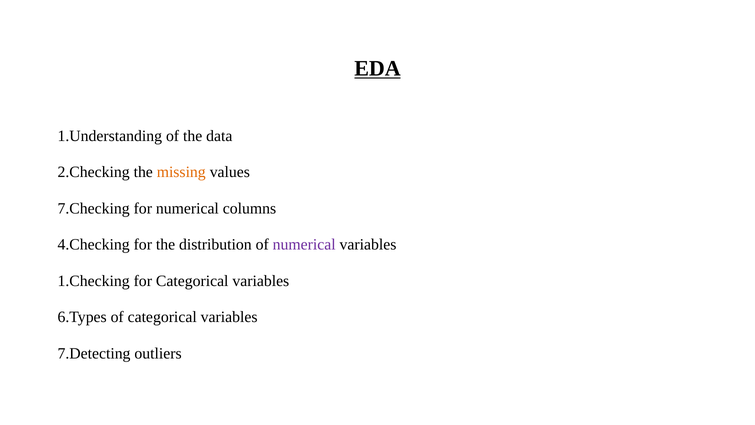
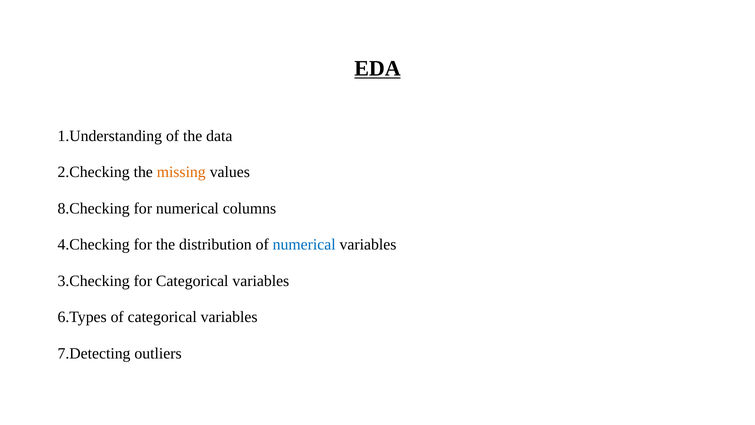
7.Checking: 7.Checking -> 8.Checking
numerical at (304, 245) colour: purple -> blue
1.Checking: 1.Checking -> 3.Checking
